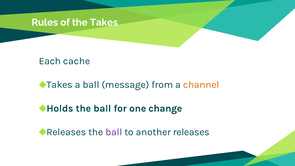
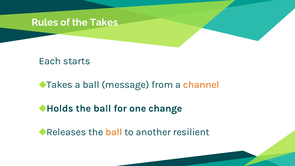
cache: cache -> starts
ball at (114, 132) colour: purple -> orange
another releases: releases -> resilient
